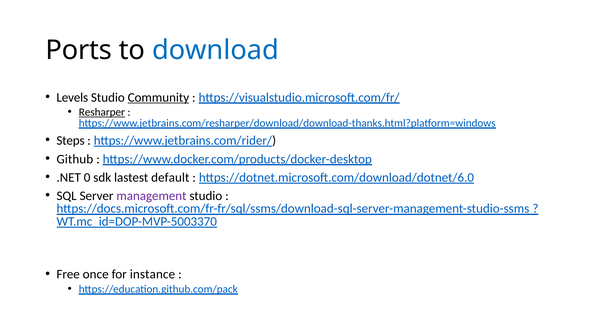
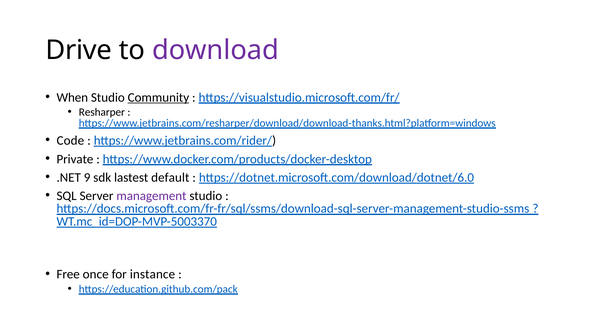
Ports: Ports -> Drive
download colour: blue -> purple
Levels: Levels -> When
Resharper underline: present -> none
Steps: Steps -> Code
Github: Github -> Private
0: 0 -> 9
